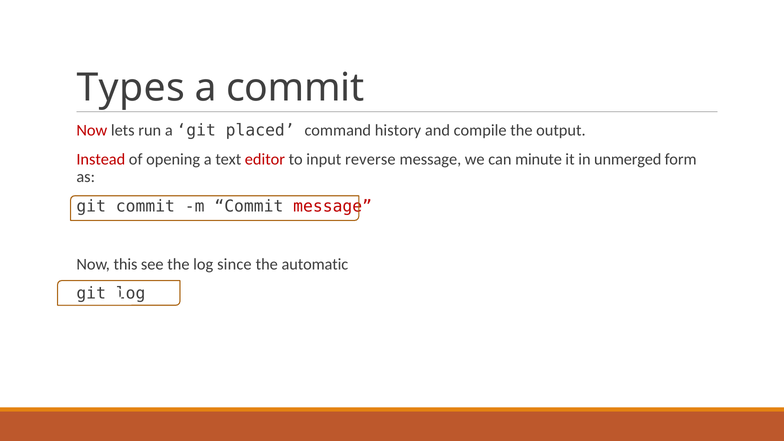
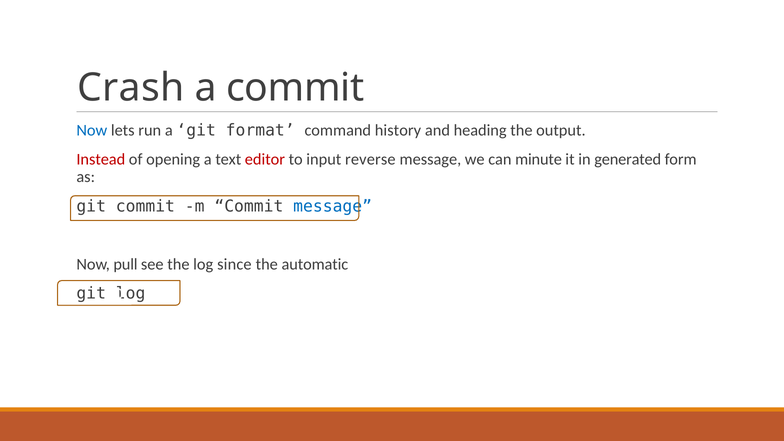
Types: Types -> Crash
Now at (92, 130) colour: red -> blue
placed: placed -> format
compile: compile -> heading
unmerged: unmerged -> generated
message at (333, 206) colour: red -> blue
this: this -> pull
